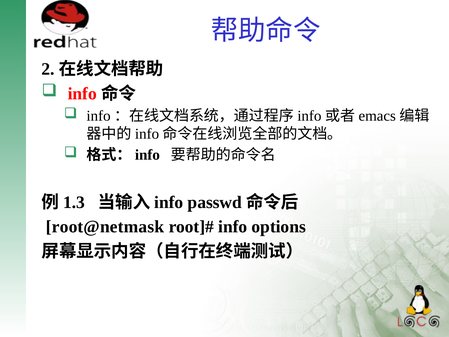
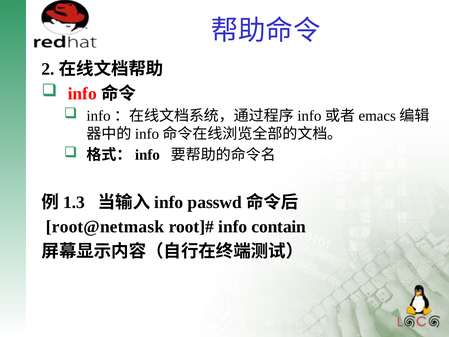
options: options -> contain
